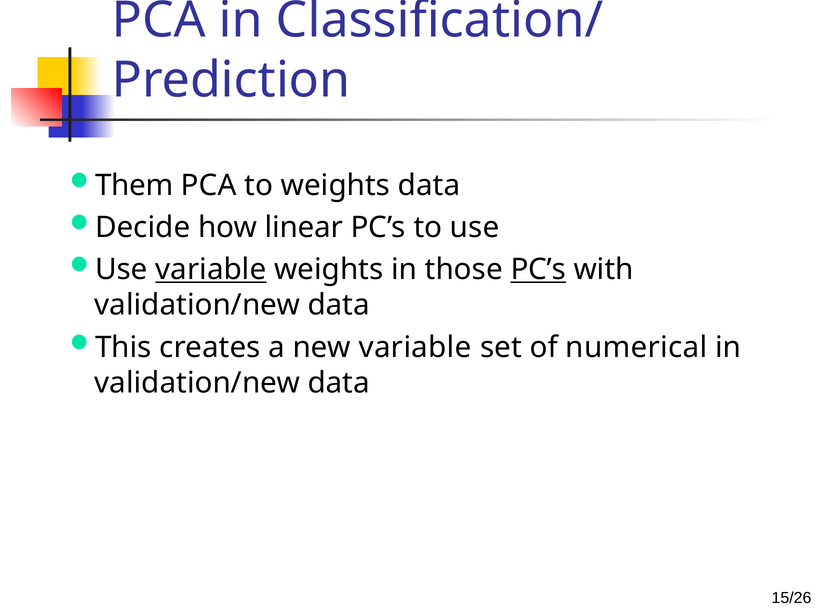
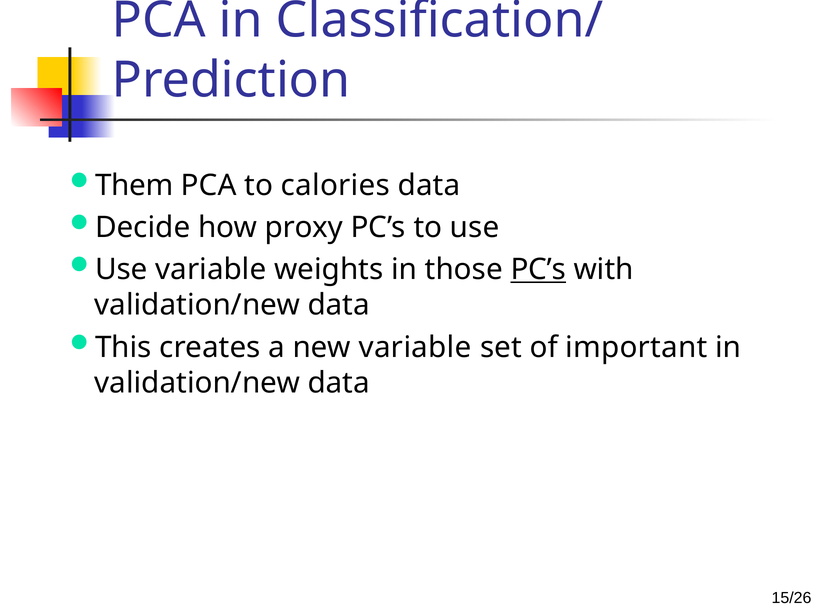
to weights: weights -> calories
linear: linear -> proxy
variable at (211, 270) underline: present -> none
numerical: numerical -> important
